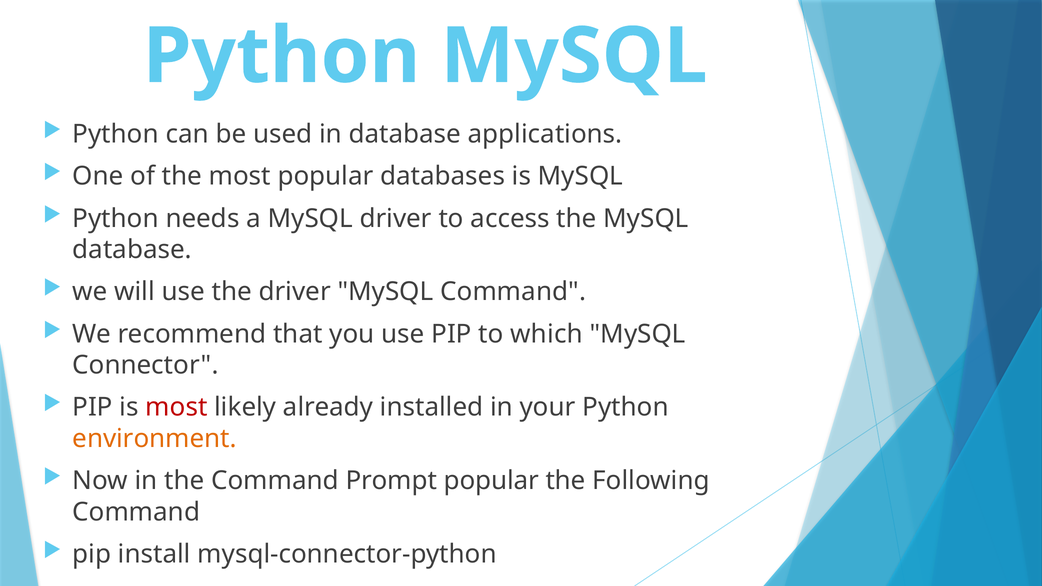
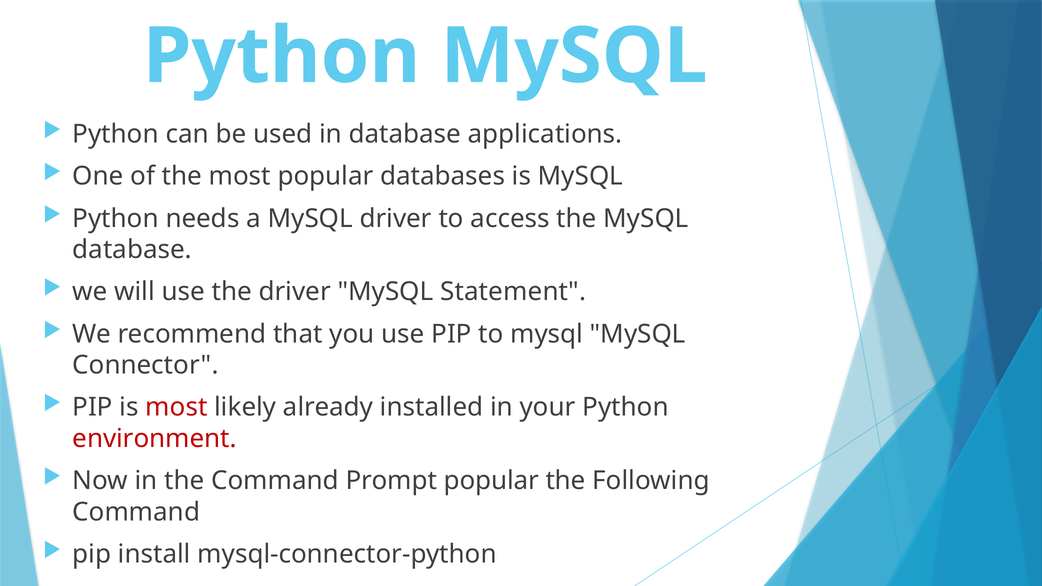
MySQL Command: Command -> Statement
to which: which -> mysql
environment colour: orange -> red
